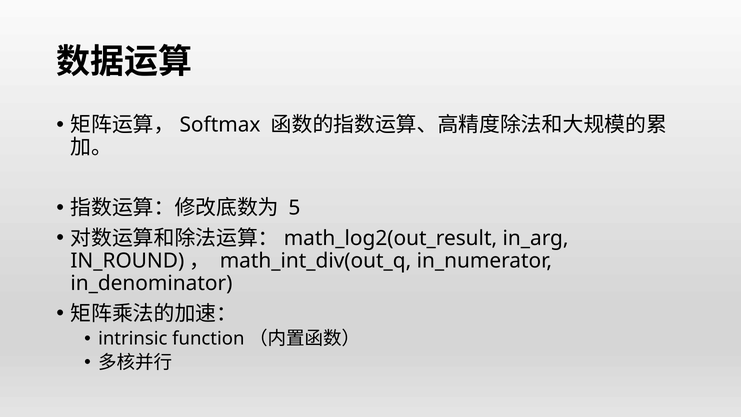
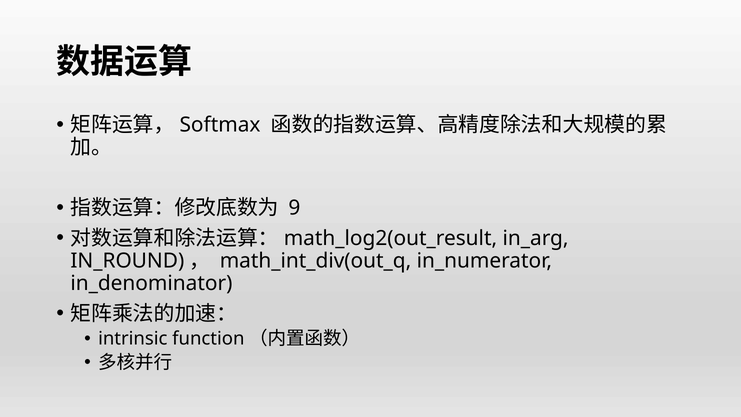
5: 5 -> 9
